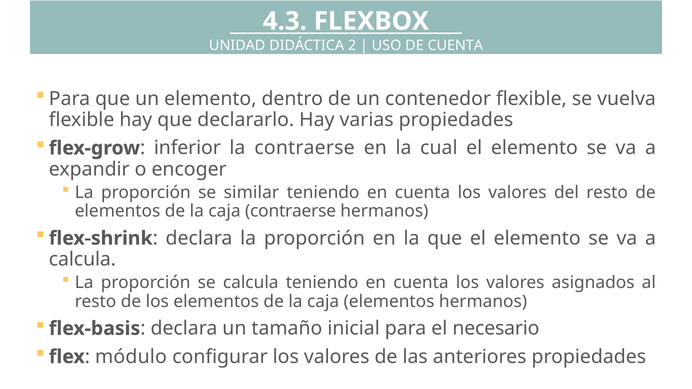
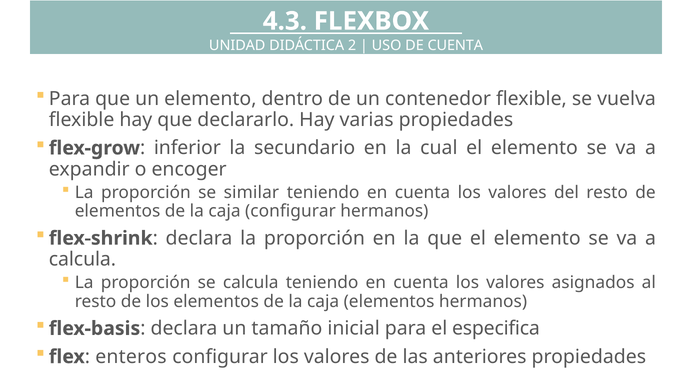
la contraerse: contraerse -> secundario
caja contraerse: contraerse -> configurar
necesario: necesario -> especifica
módulo: módulo -> enteros
